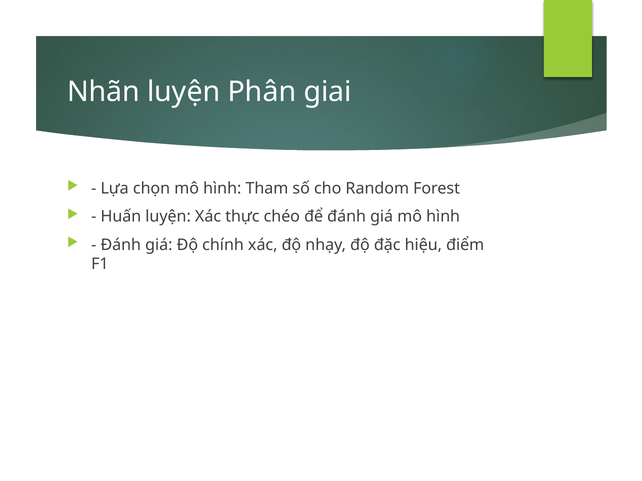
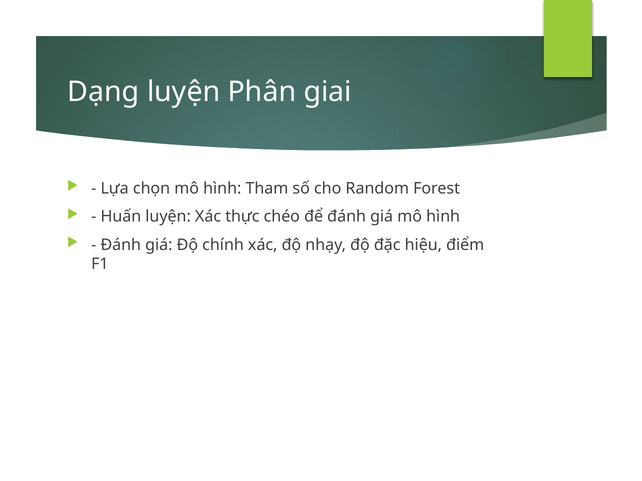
Nhãn: Nhãn -> Dạng
